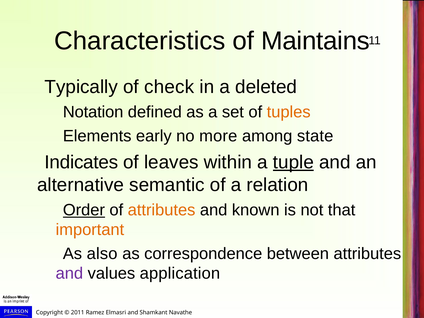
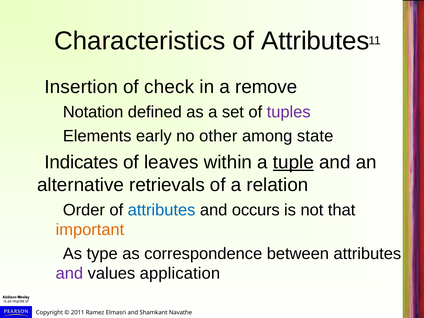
Characteristics of Maintains: Maintains -> Attributes
Typically: Typically -> Insertion
deleted: deleted -> remove
tuples colour: orange -> purple
more: more -> other
semantic: semantic -> retrievals
Order underline: present -> none
attributes at (162, 210) colour: orange -> blue
known: known -> occurs
also: also -> type
